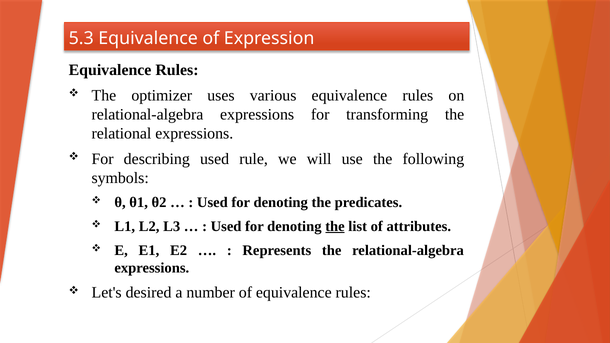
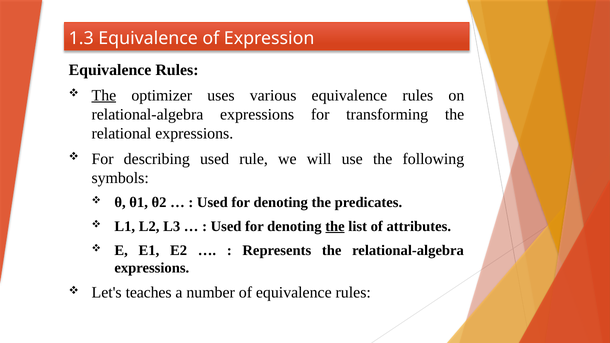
5.3: 5.3 -> 1.3
The at (104, 95) underline: none -> present
desired: desired -> teaches
